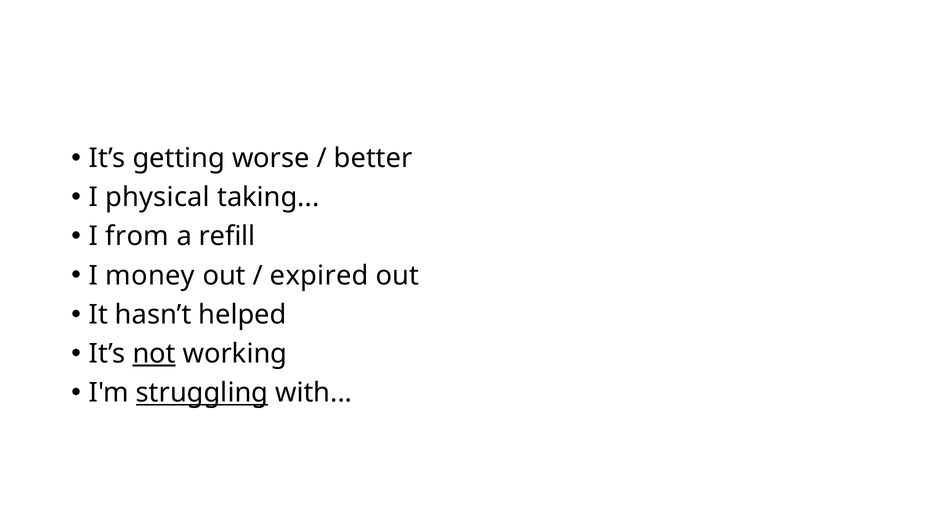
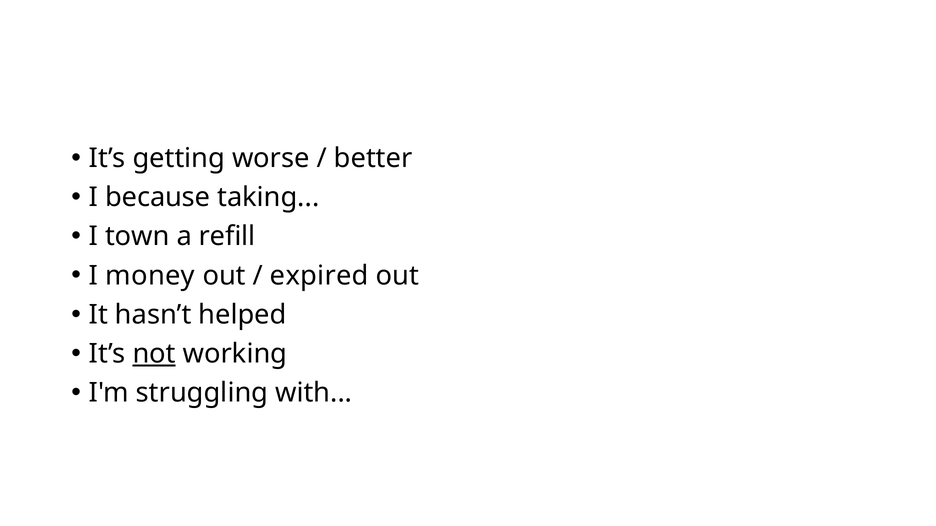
physical: physical -> because
from: from -> town
struggling underline: present -> none
